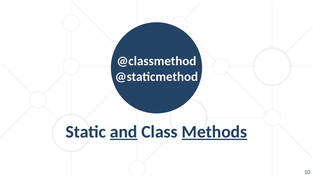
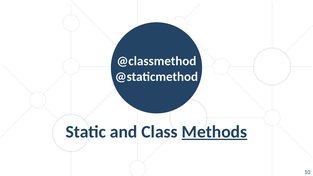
and underline: present -> none
